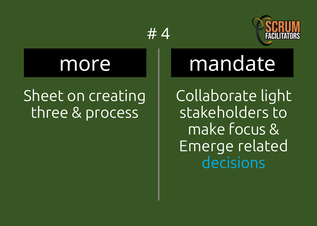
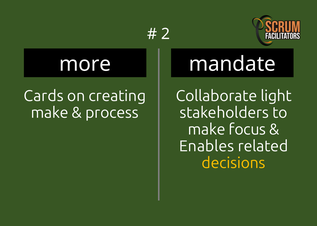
4: 4 -> 2
Sheet: Sheet -> Cards
three at (50, 113): three -> make
Emerge: Emerge -> Enables
decisions colour: light blue -> yellow
